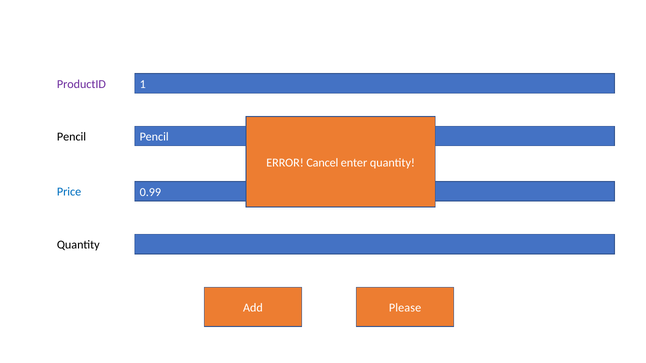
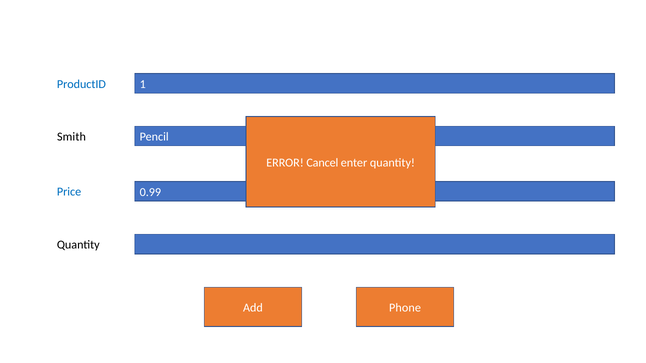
ProductID colour: purple -> blue
Pencil at (72, 137): Pencil -> Smith
Please: Please -> Phone
